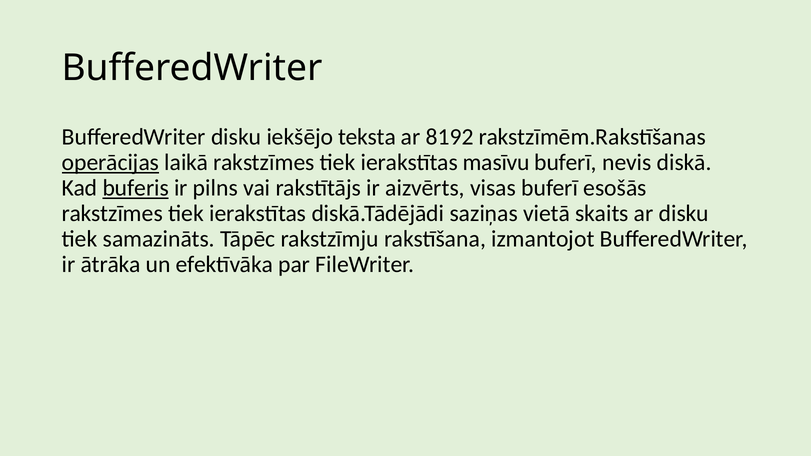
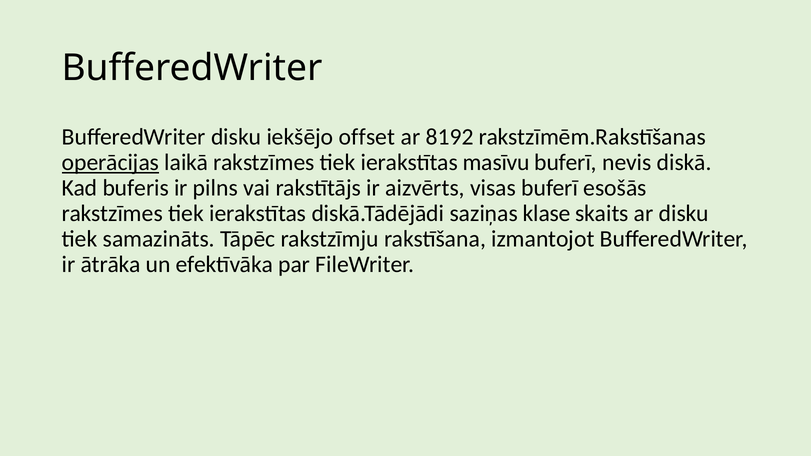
teksta: teksta -> offset
buferis underline: present -> none
vietā: vietā -> klase
